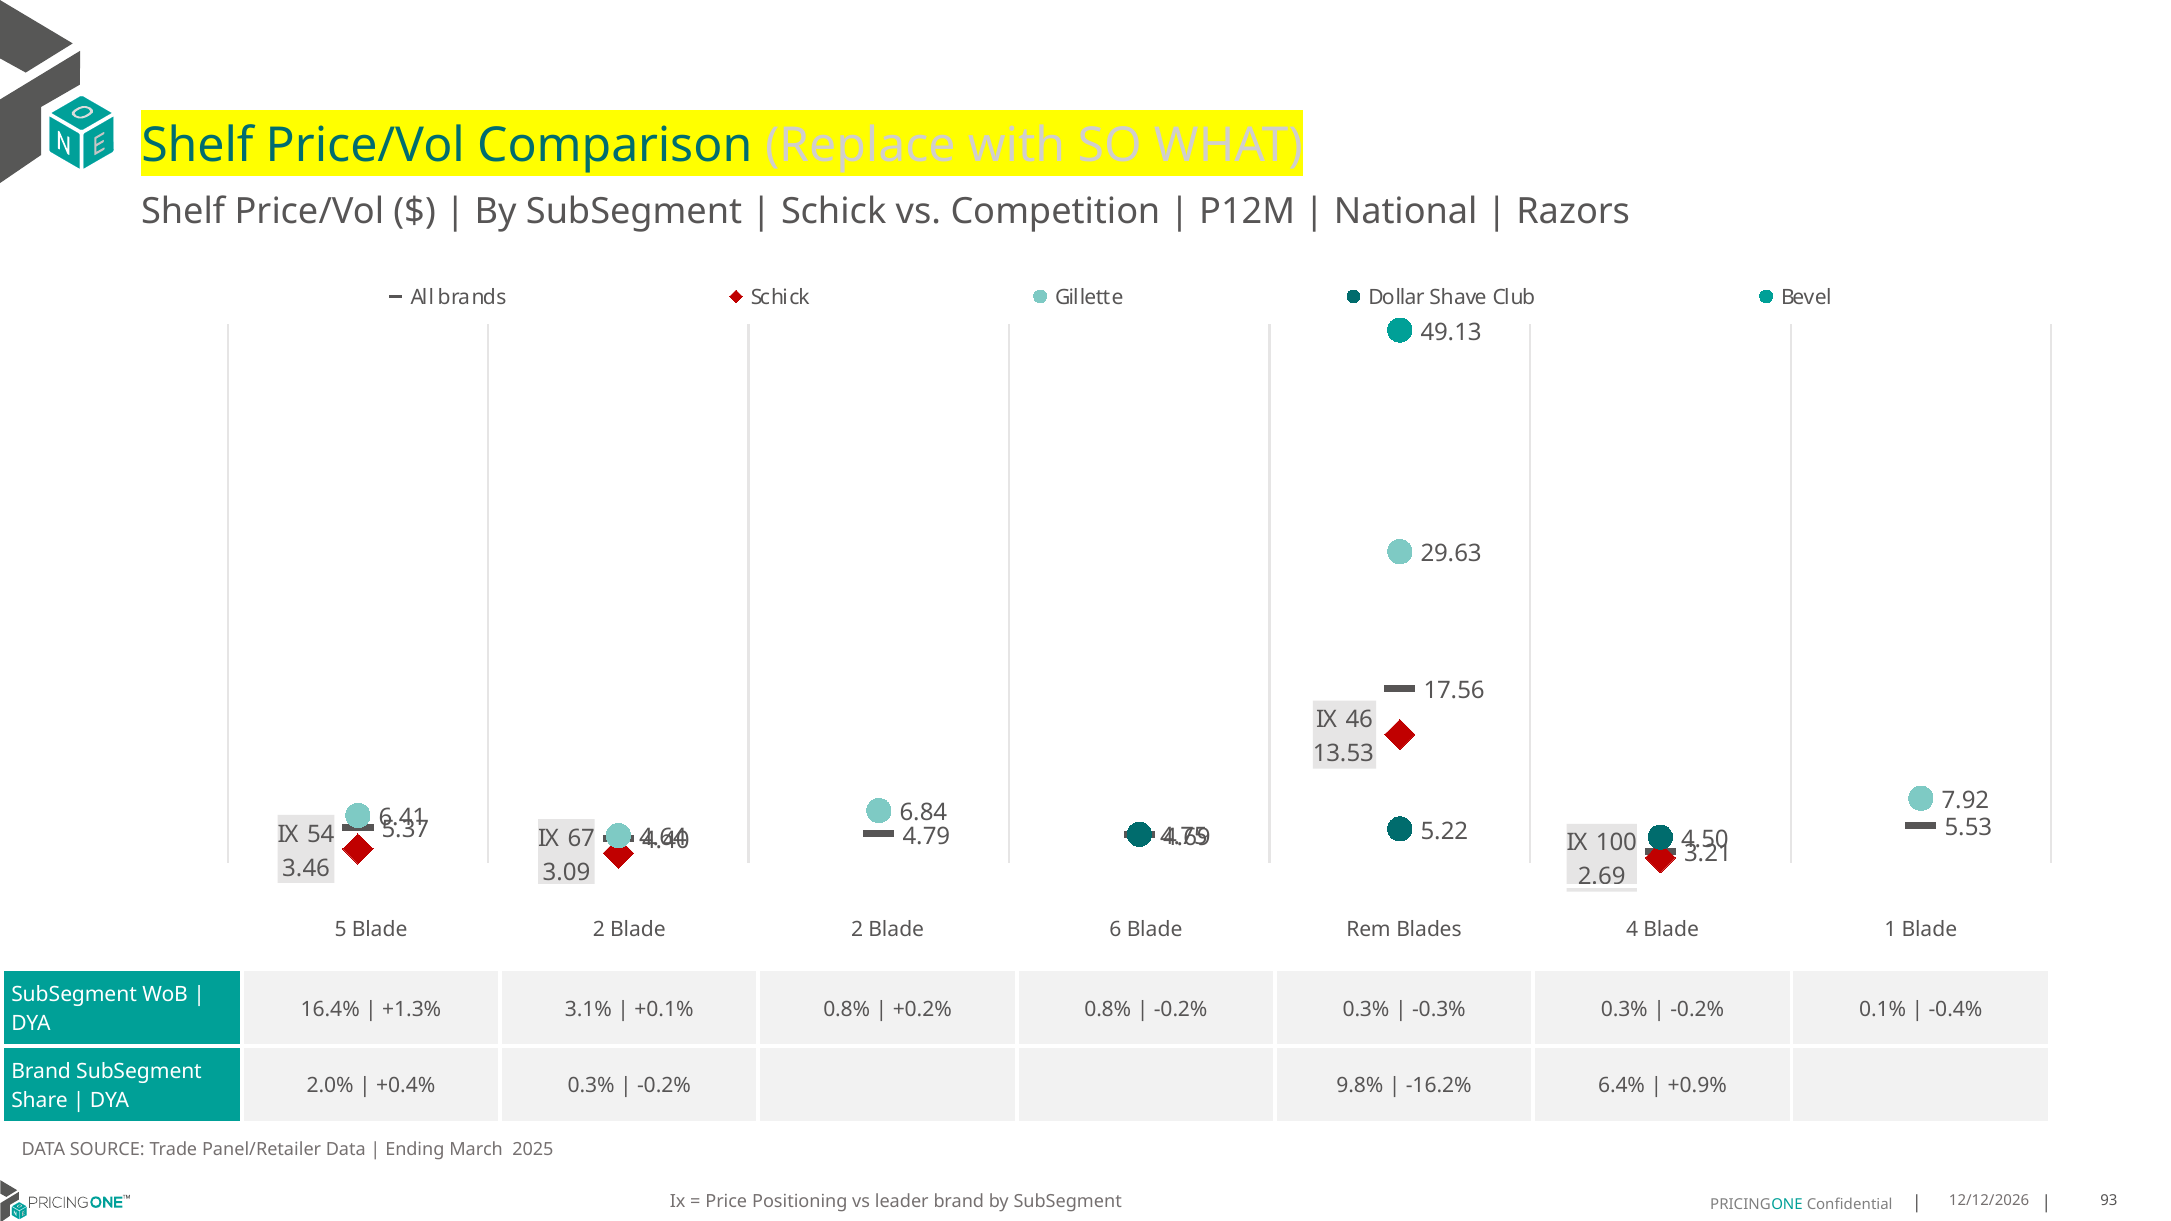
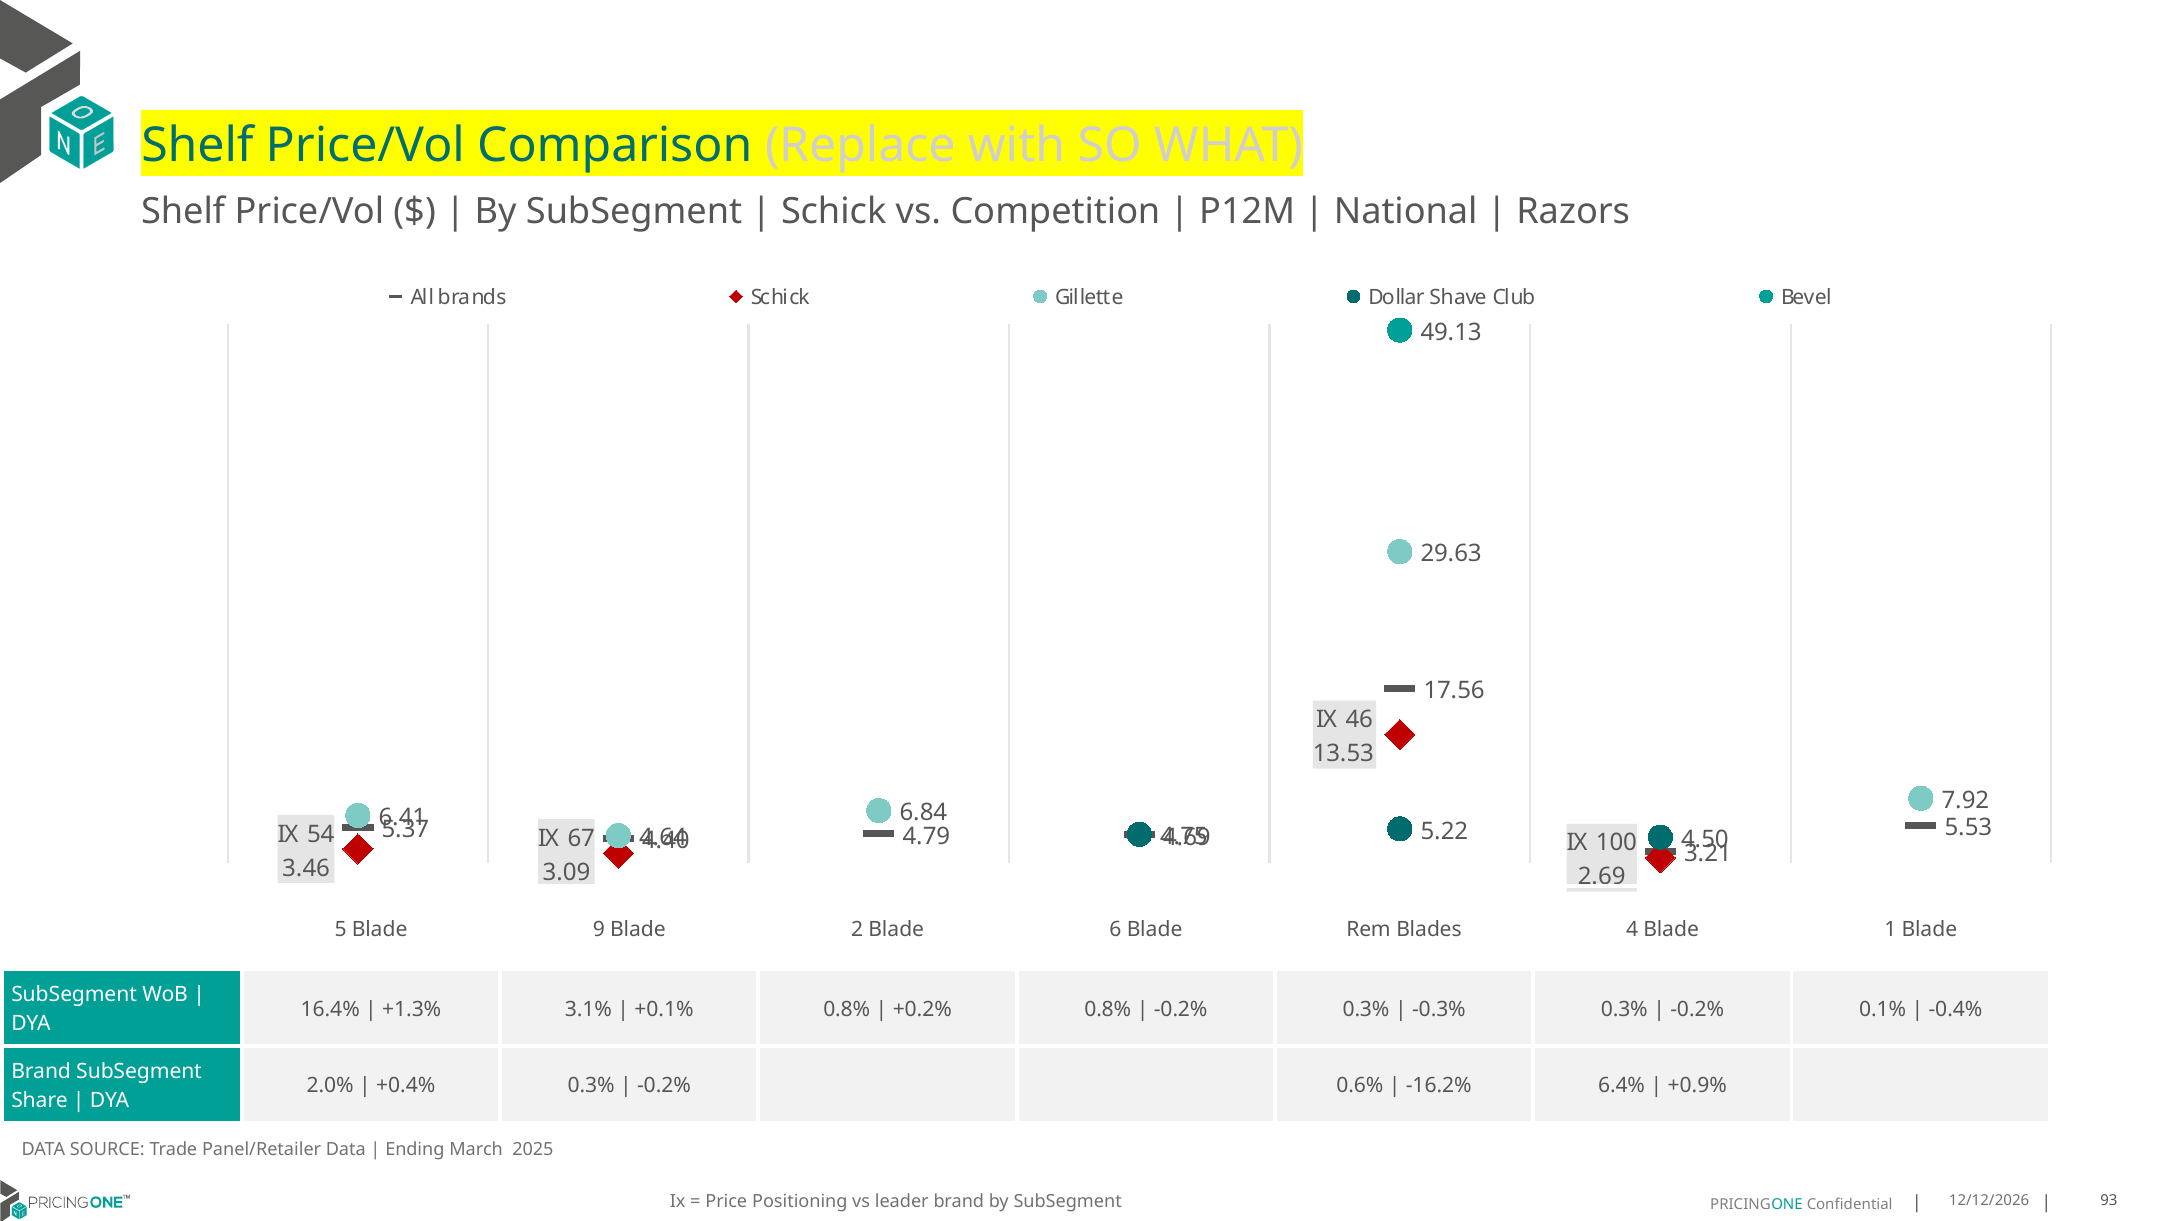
5 Blade 2: 2 -> 9
9.8%: 9.8% -> 0.6%
